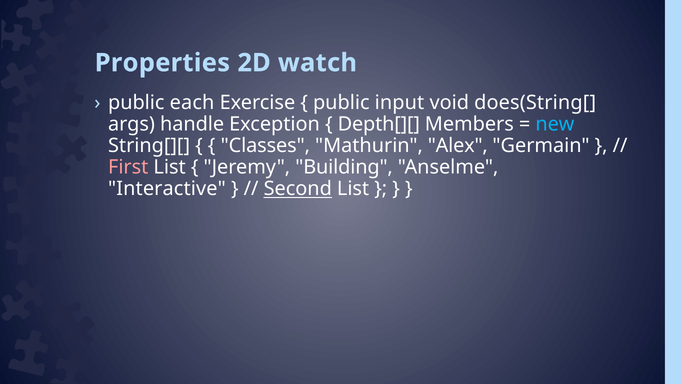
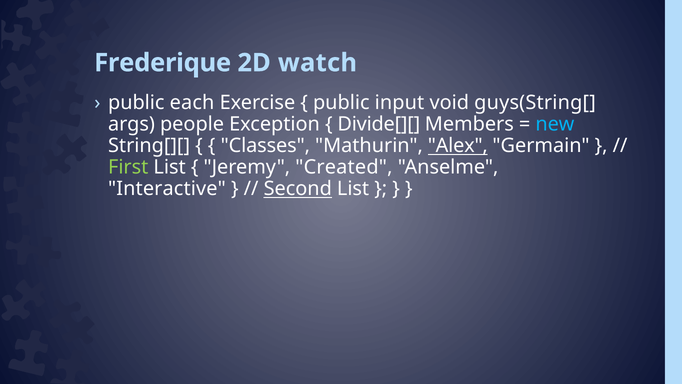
Properties: Properties -> Frederique
does(String[: does(String[ -> guys(String[
handle: handle -> people
Depth[][: Depth[][ -> Divide[][
Alex underline: none -> present
First colour: pink -> light green
Building: Building -> Created
